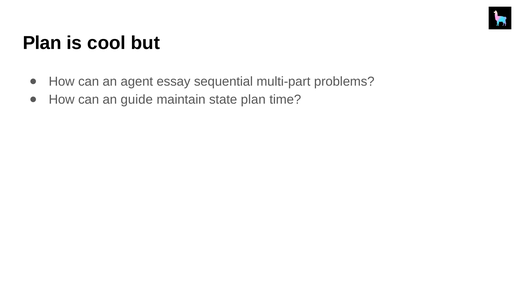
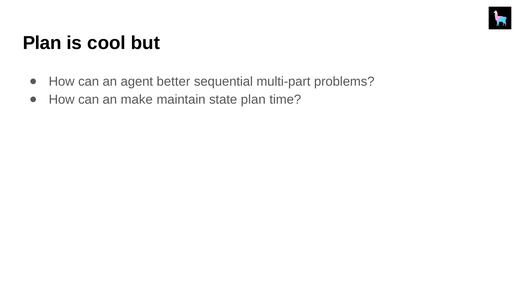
essay: essay -> better
guide: guide -> make
